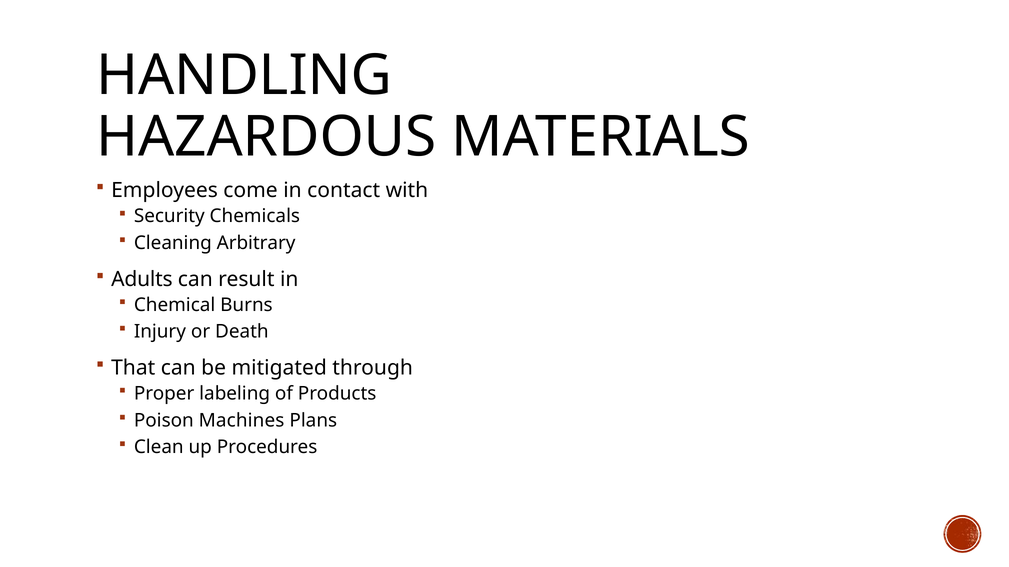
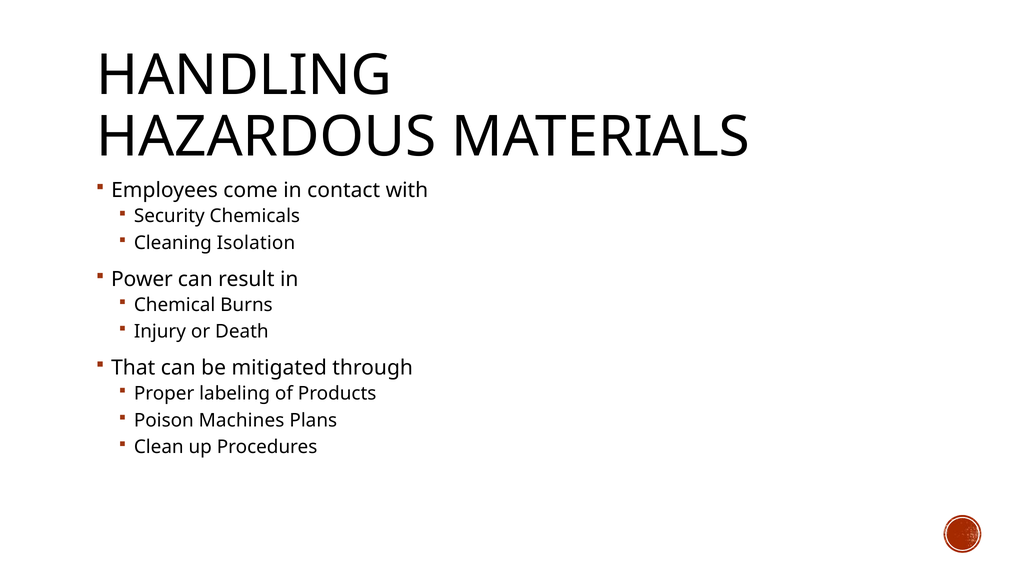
Arbitrary: Arbitrary -> Isolation
Adults: Adults -> Power
